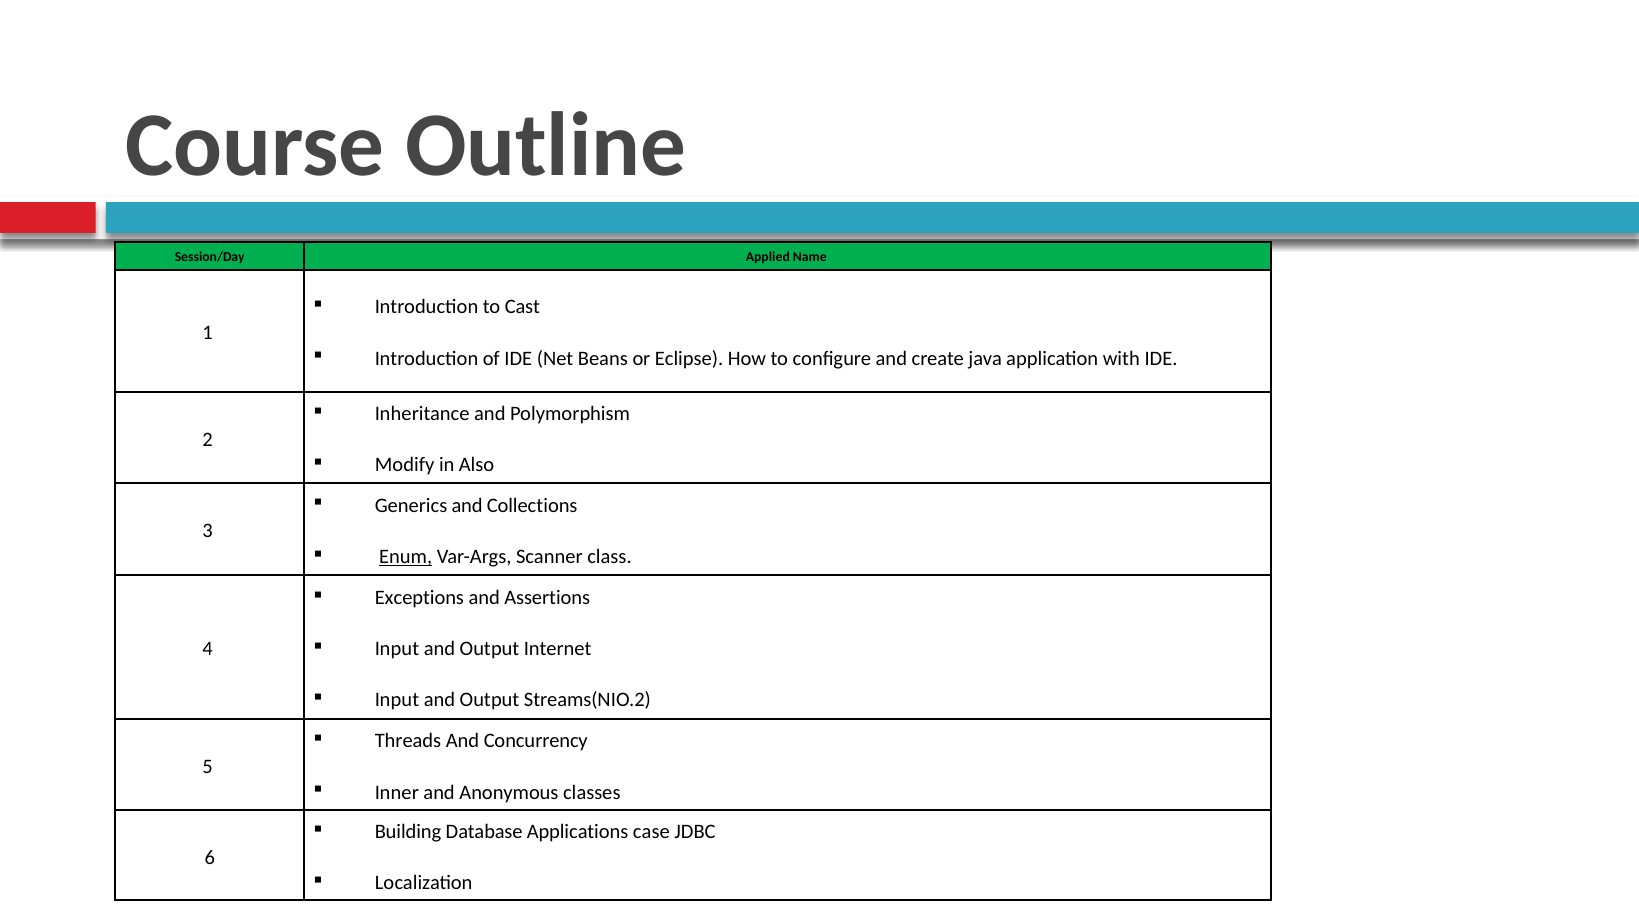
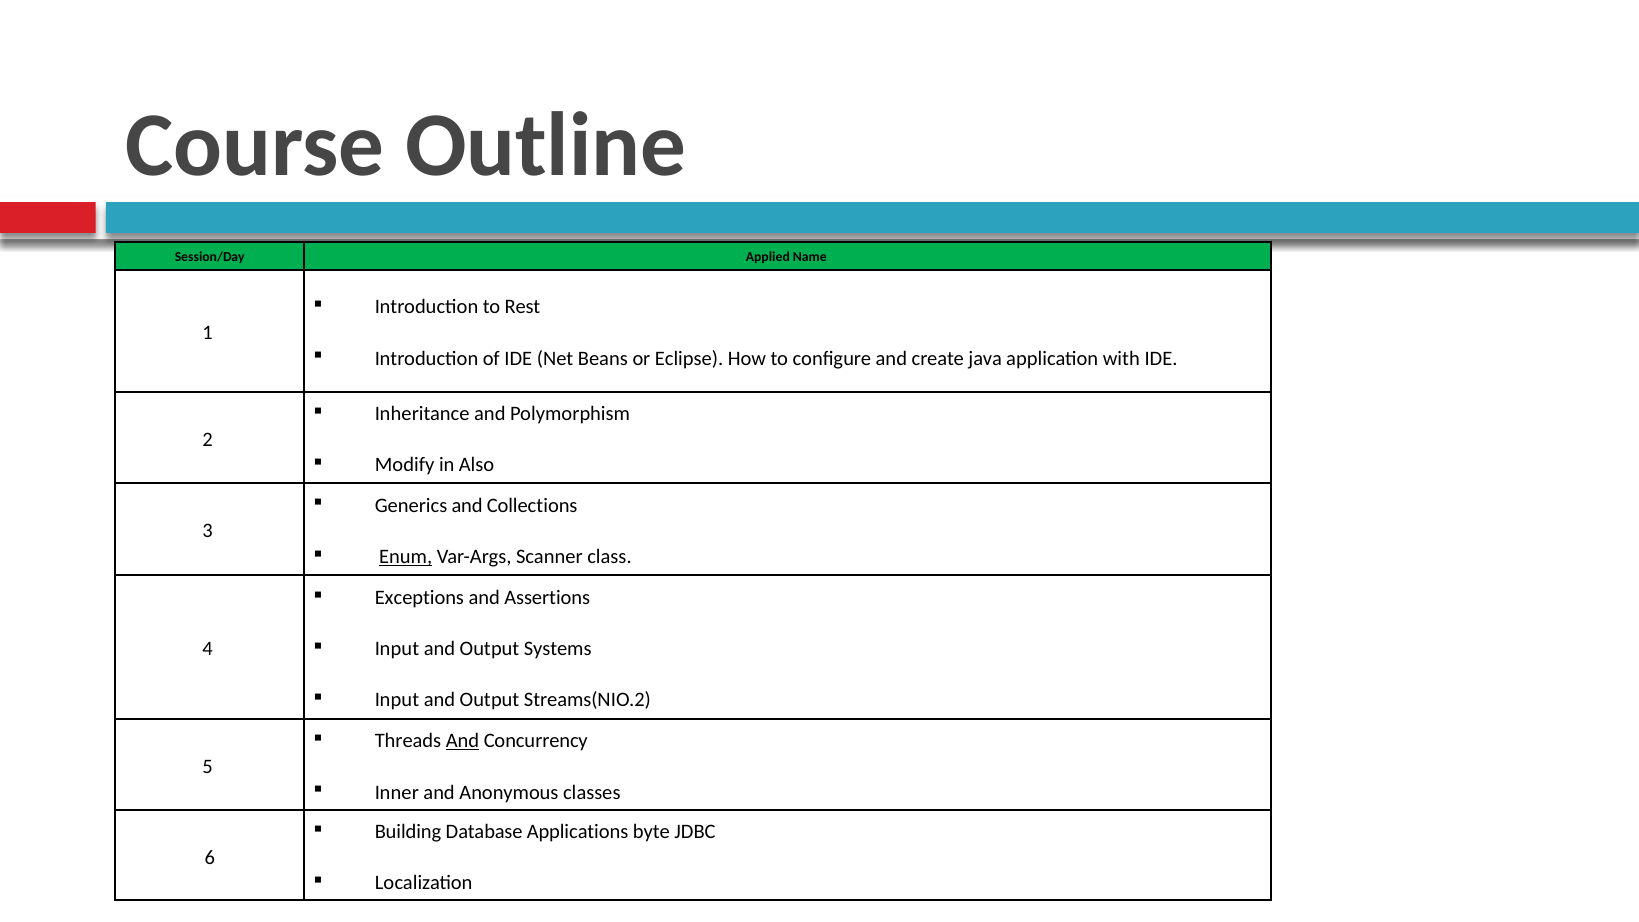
Cast: Cast -> Rest
Internet: Internet -> Systems
And at (463, 741) underline: none -> present
case: case -> byte
